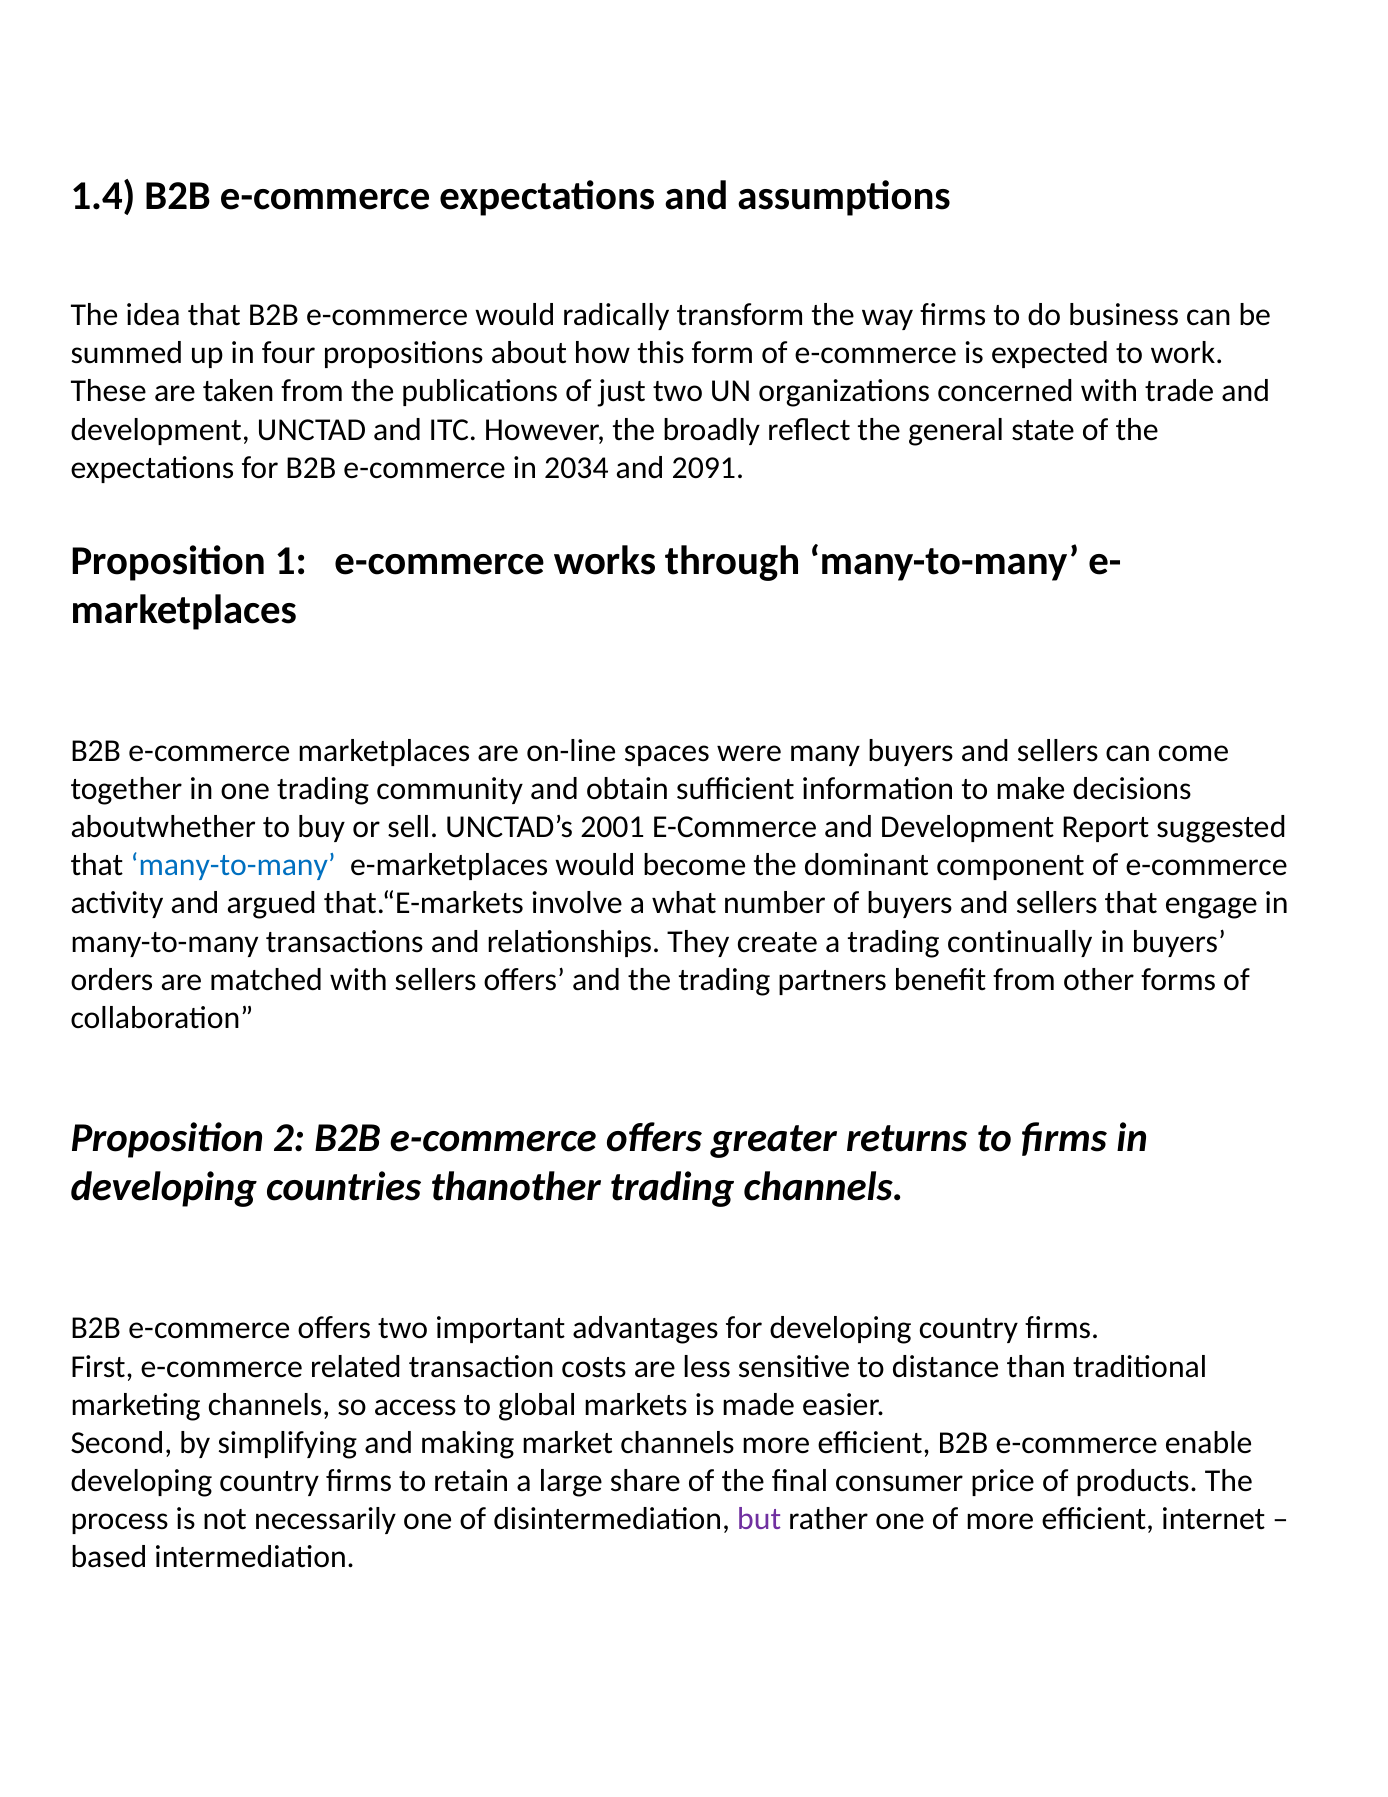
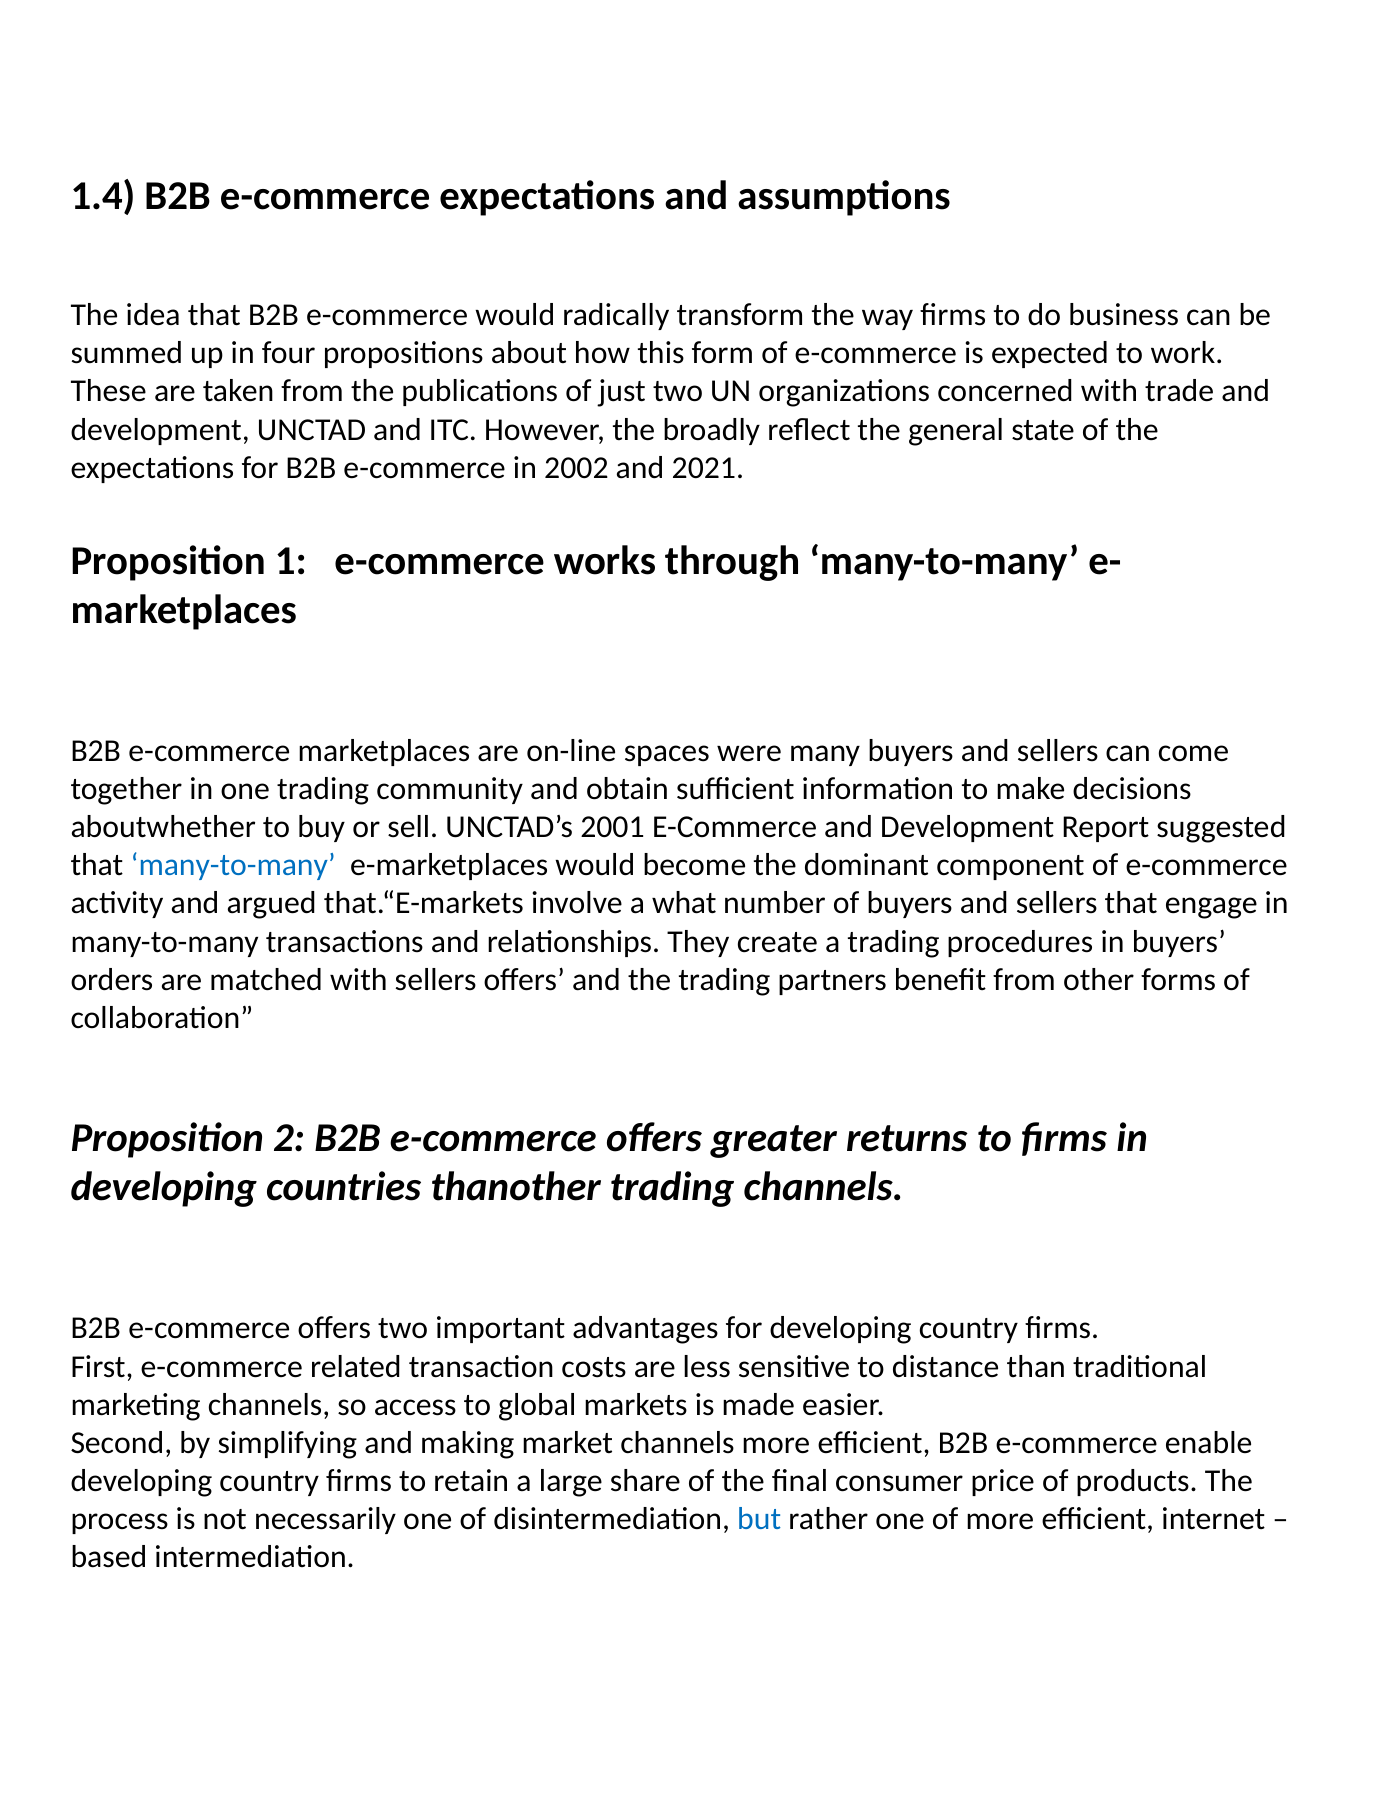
2034: 2034 -> 2002
2091: 2091 -> 2021
continually: continually -> procedures
but colour: purple -> blue
